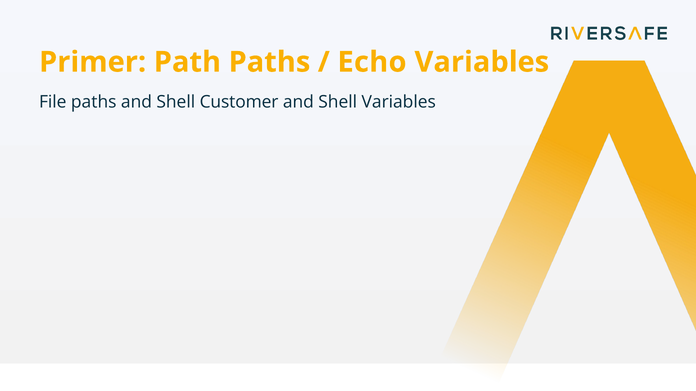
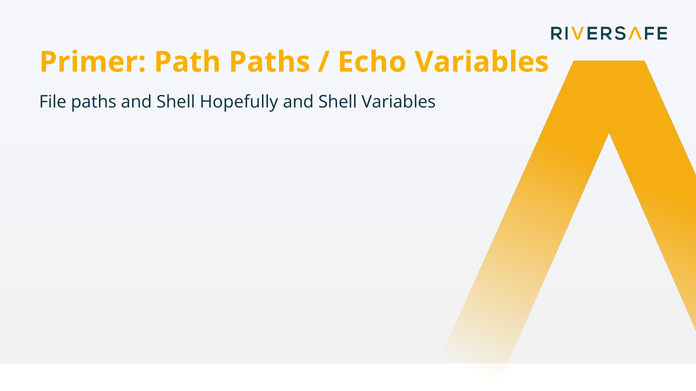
Customer: Customer -> Hopefully
